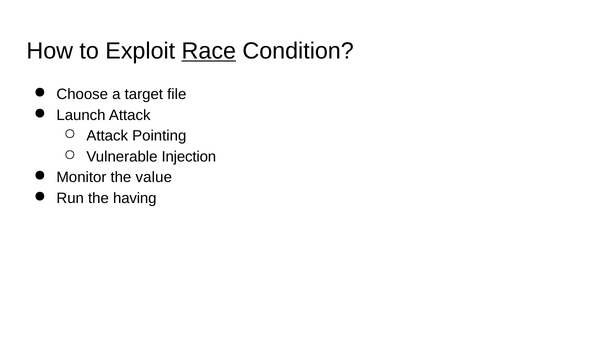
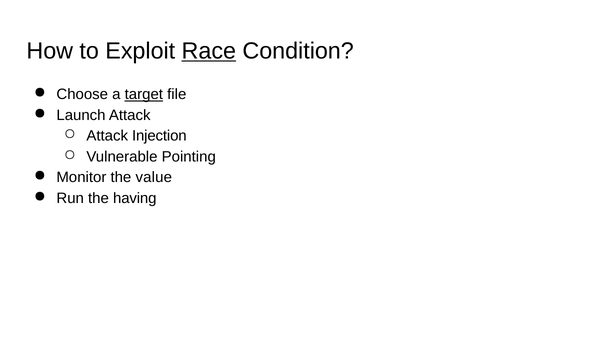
target underline: none -> present
Pointing: Pointing -> Injection
Injection: Injection -> Pointing
